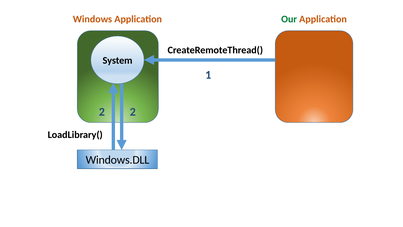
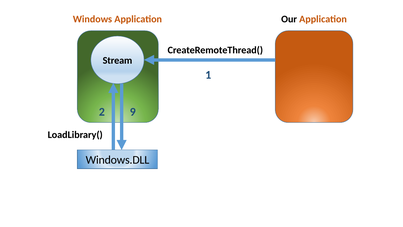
Our colour: green -> black
System: System -> Stream
2 2: 2 -> 9
